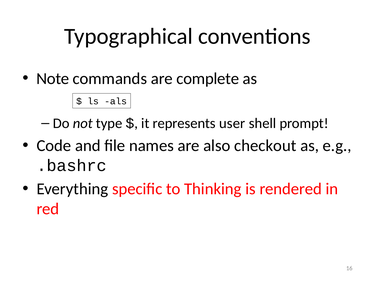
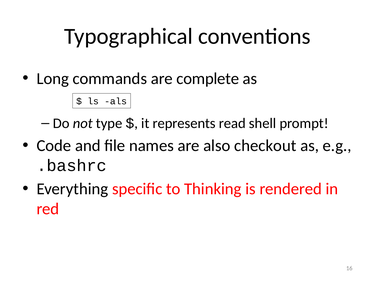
Note: Note -> Long
user: user -> read
